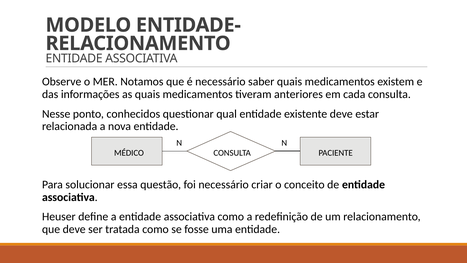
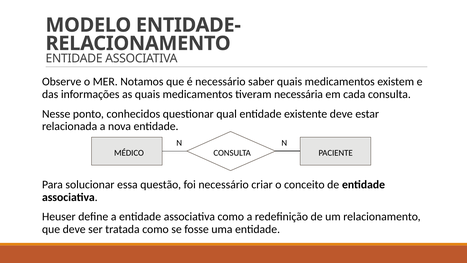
anteriores: anteriores -> necessária
